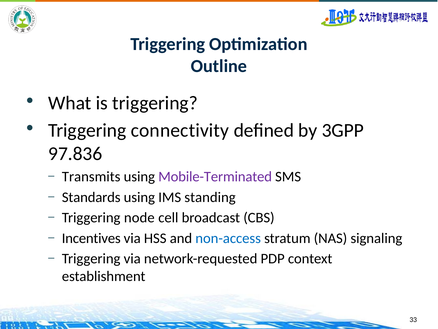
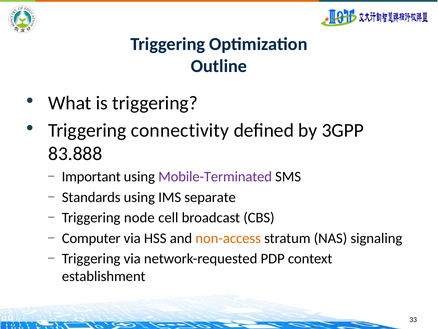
97.836: 97.836 -> 83.888
Transmits: Transmits -> Important
standing: standing -> separate
Incentives: Incentives -> Computer
non-access colour: blue -> orange
